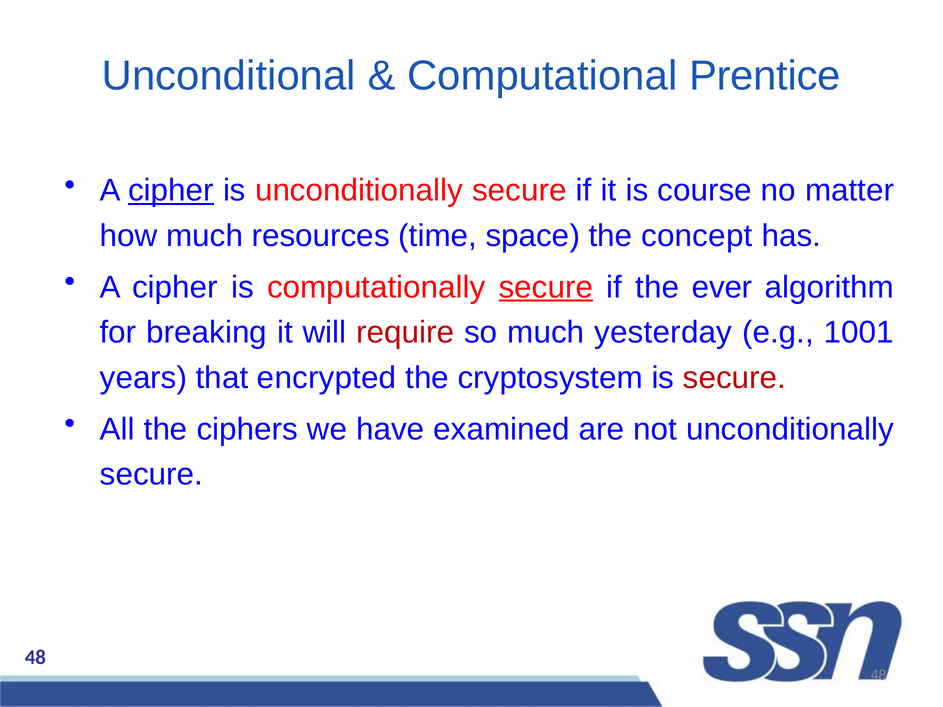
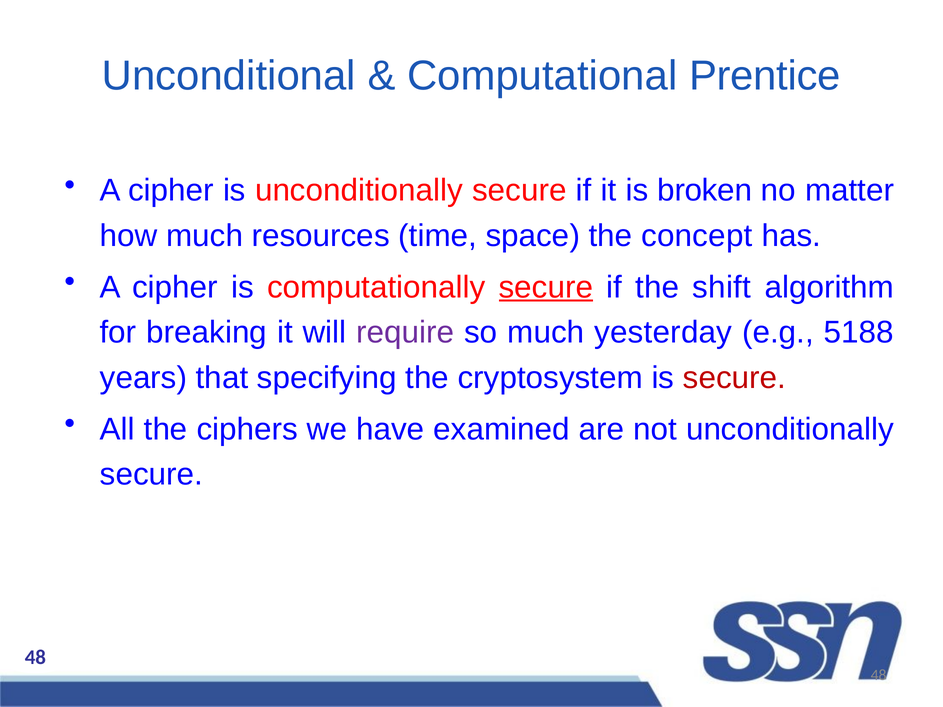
cipher at (171, 190) underline: present -> none
course: course -> broken
ever: ever -> shift
require colour: red -> purple
1001: 1001 -> 5188
encrypted: encrypted -> specifying
